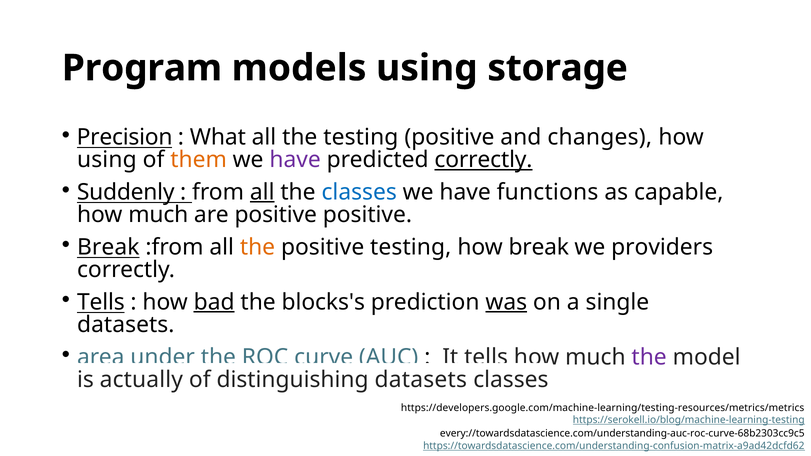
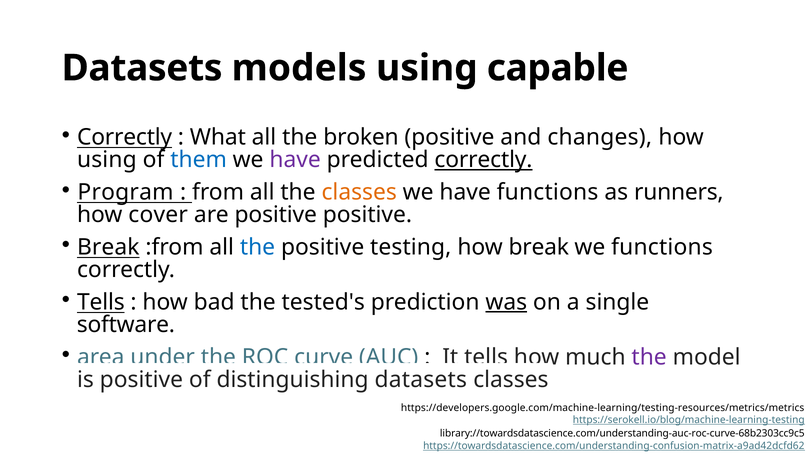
Program at (142, 68): Program -> Datasets
storage: storage -> capable
Precision at (125, 137): Precision -> Correctly
the testing: testing -> broken
them colour: orange -> blue
Suddenly: Suddenly -> Program
all at (262, 192) underline: present -> none
classes at (359, 192) colour: blue -> orange
capable: capable -> runners
much at (158, 215): much -> cover
the at (258, 247) colour: orange -> blue
we providers: providers -> functions
bad underline: present -> none
blocks's: blocks's -> tested's
datasets at (126, 325): datasets -> software
is actually: actually -> positive
every://towardsdatascience.com/understanding-auc-roc-curve-68b2303cc9c5: every://towardsdatascience.com/understanding-auc-roc-curve-68b2303cc9c5 -> library://towardsdatascience.com/understanding-auc-roc-curve-68b2303cc9c5
